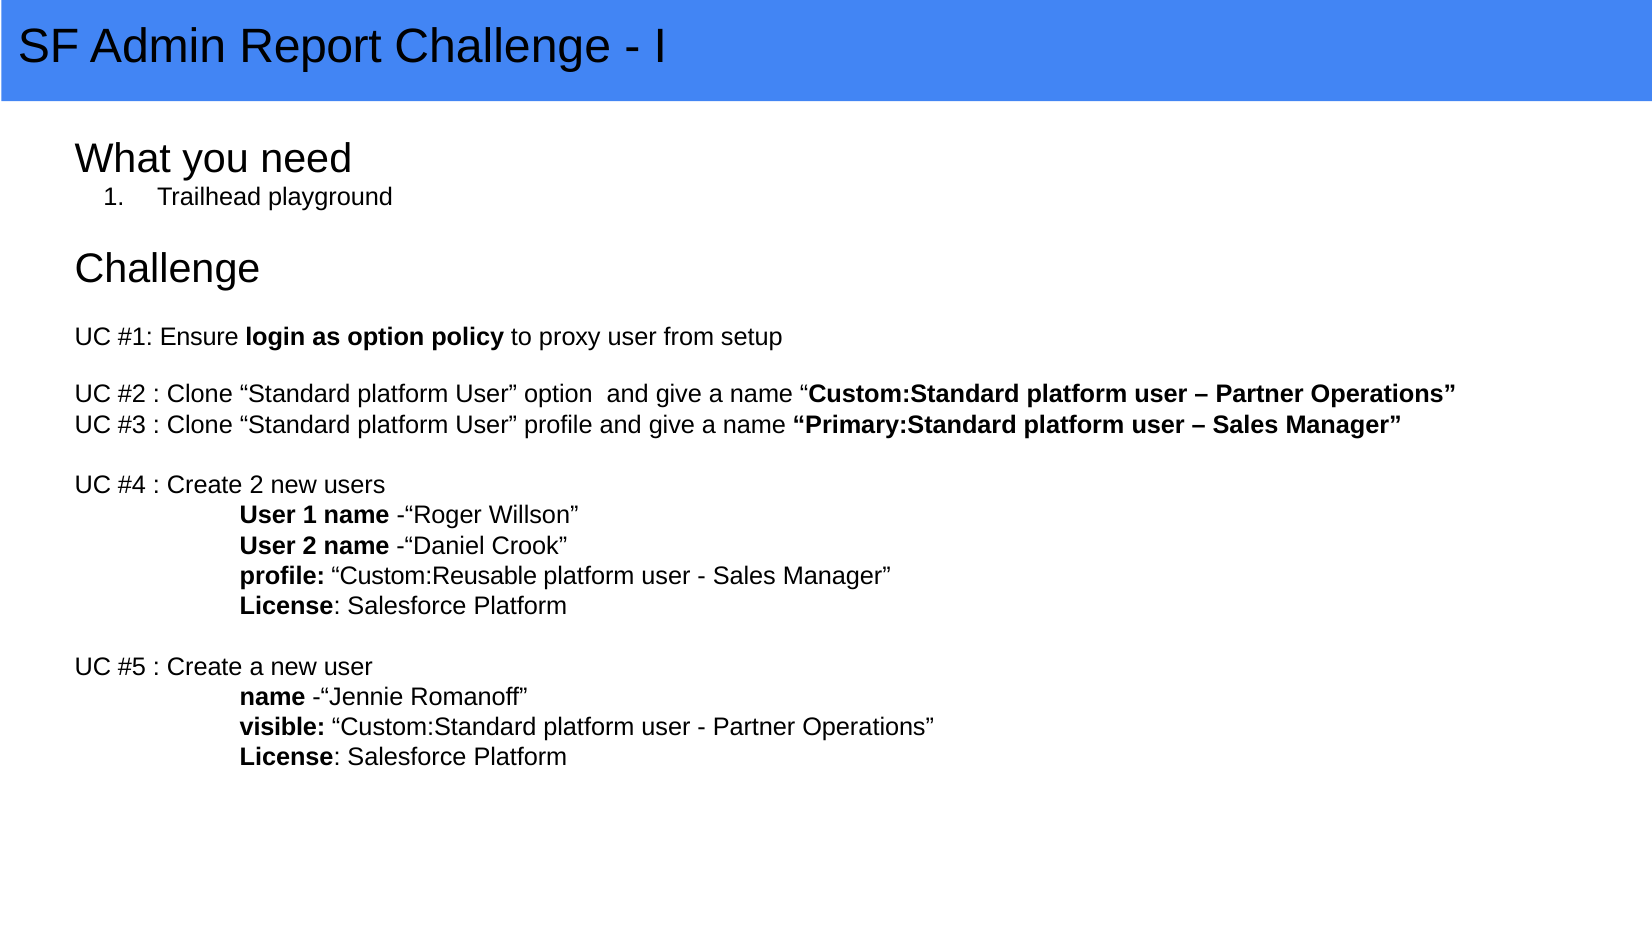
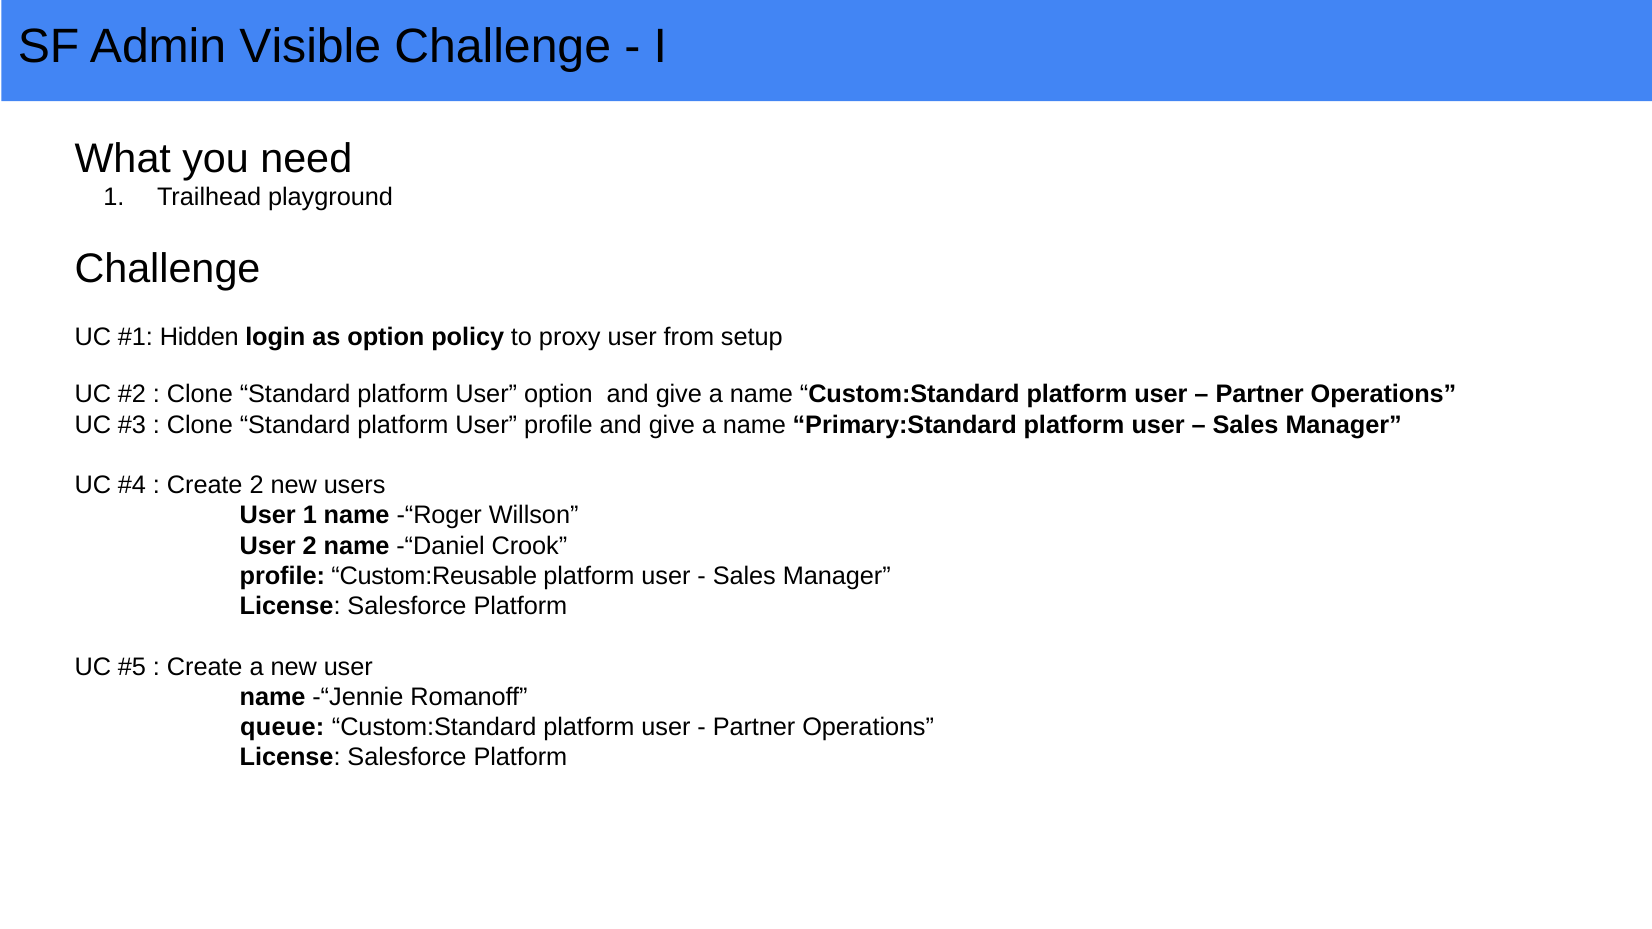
Report: Report -> Visible
Ensure: Ensure -> Hidden
visible: visible -> queue
